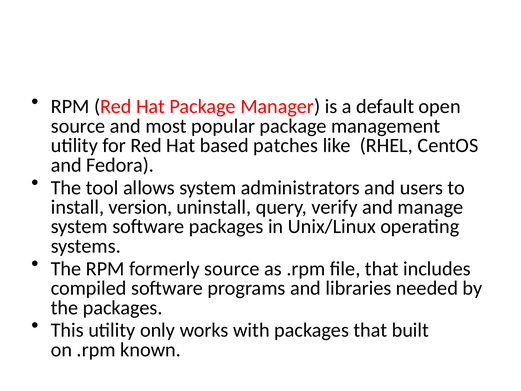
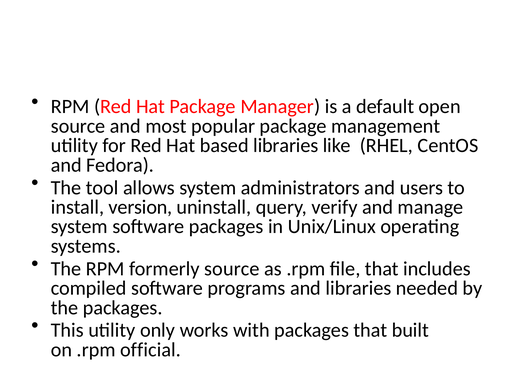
based patches: patches -> libraries
known: known -> official
